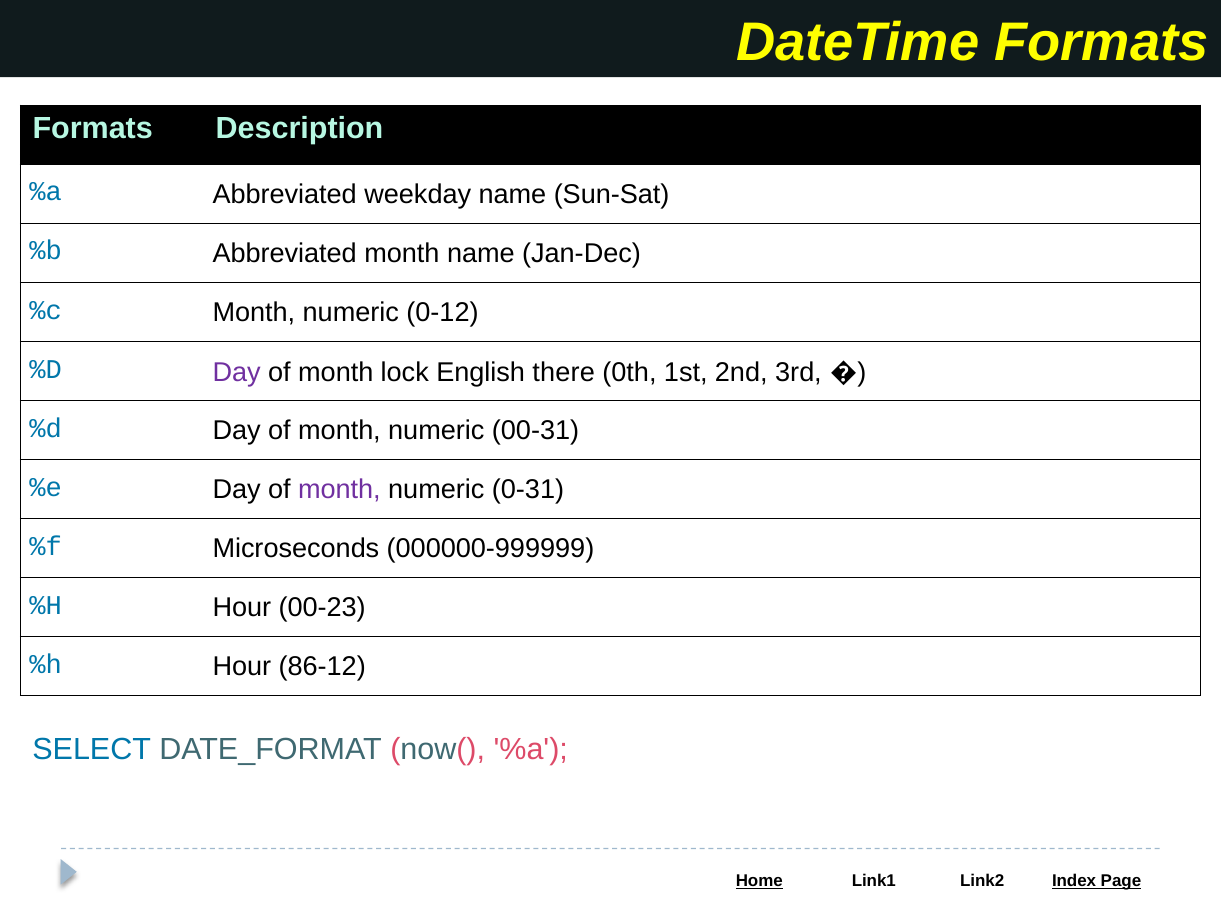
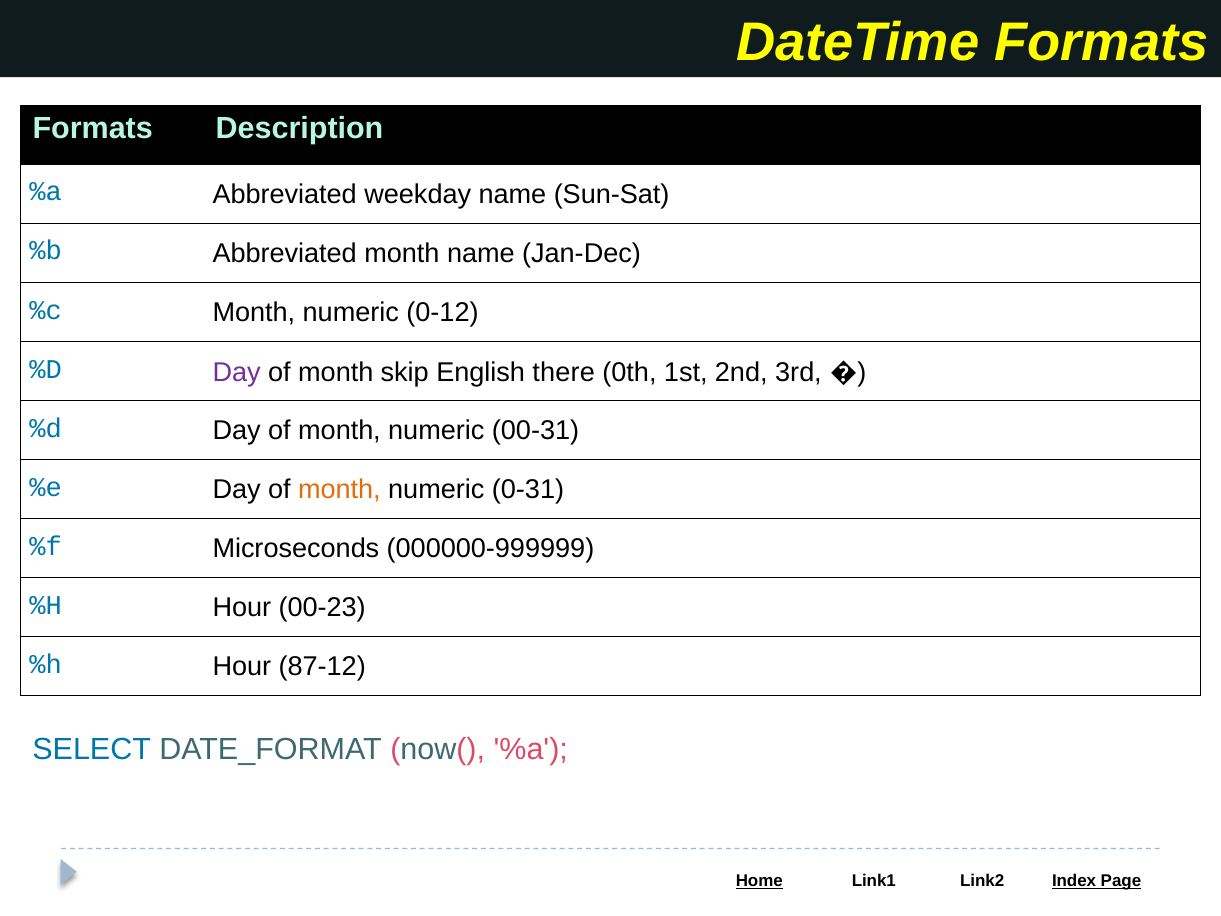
lock: lock -> skip
month at (339, 489) colour: purple -> orange
86-12: 86-12 -> 87-12
